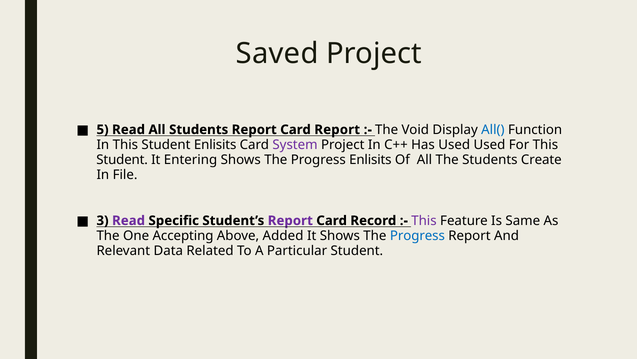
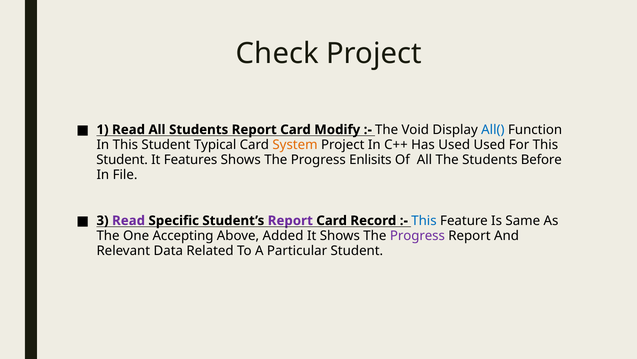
Saved: Saved -> Check
5: 5 -> 1
Card Report: Report -> Modify
Student Enlisits: Enlisits -> Typical
System colour: purple -> orange
Entering: Entering -> Features
Create: Create -> Before
This at (424, 220) colour: purple -> blue
Progress at (417, 235) colour: blue -> purple
